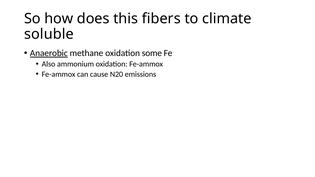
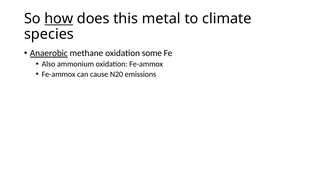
how underline: none -> present
fibers: fibers -> metal
soluble: soluble -> species
